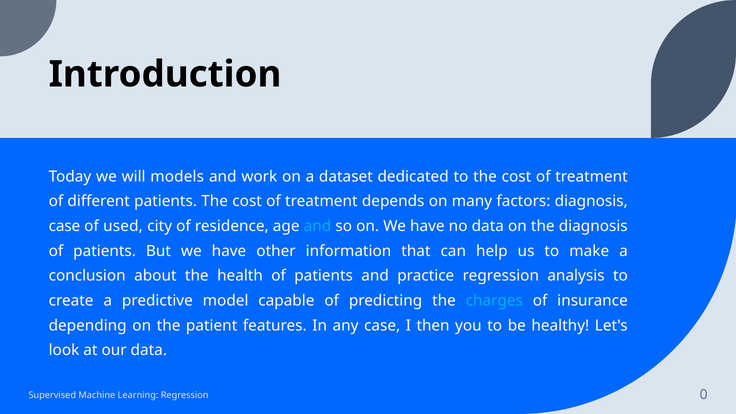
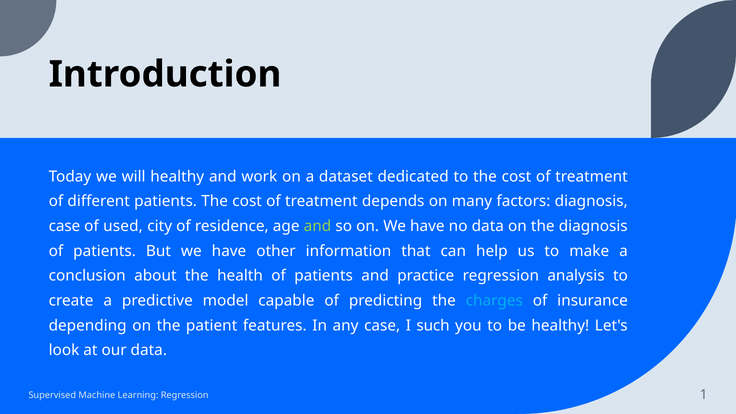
will models: models -> healthy
and at (317, 226) colour: light blue -> light green
then: then -> such
0: 0 -> 1
